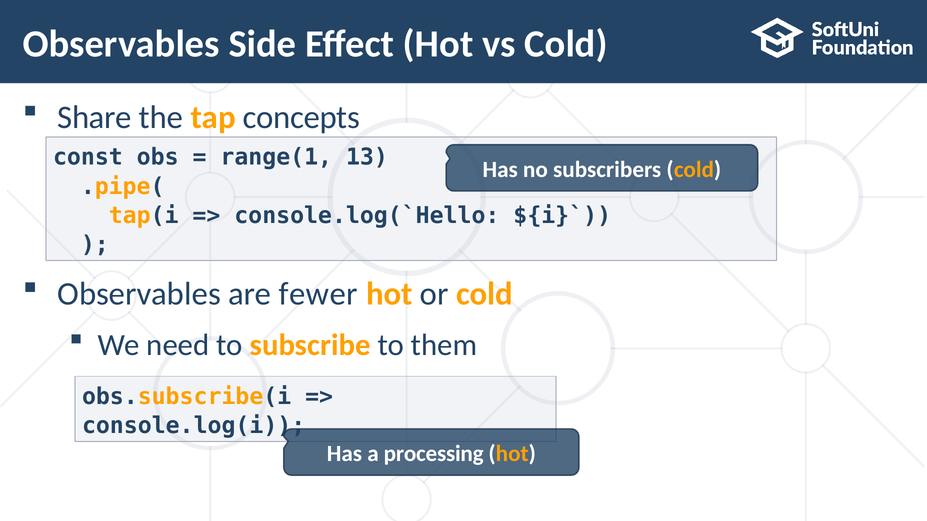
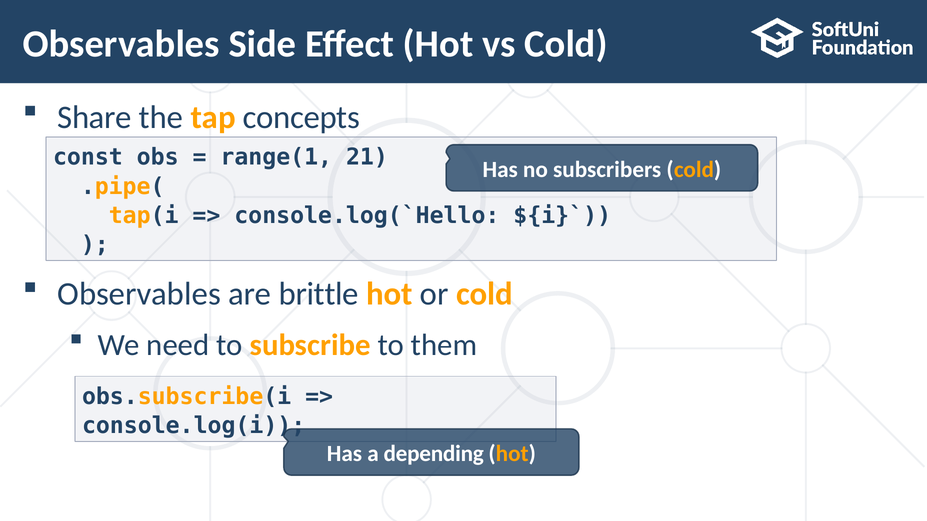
13: 13 -> 21
fewer: fewer -> brittle
processing: processing -> depending
